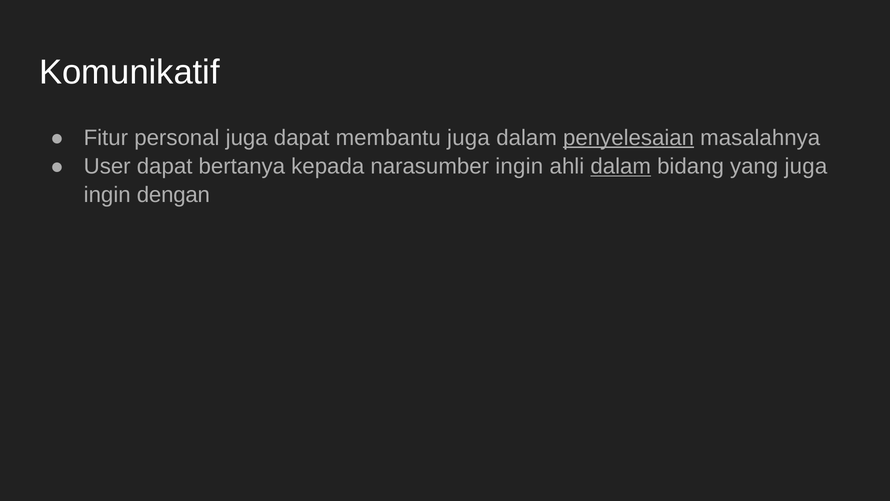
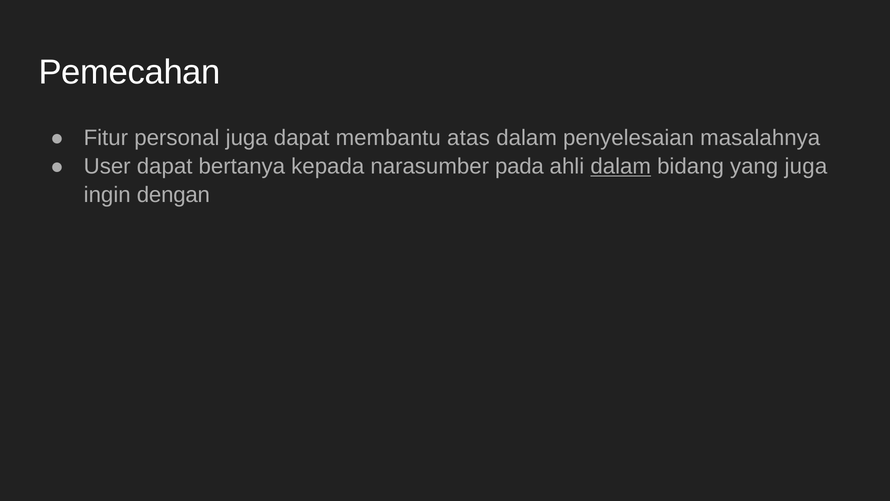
Komunikatif: Komunikatif -> Pemecahan
membantu juga: juga -> atas
penyelesaian underline: present -> none
narasumber ingin: ingin -> pada
